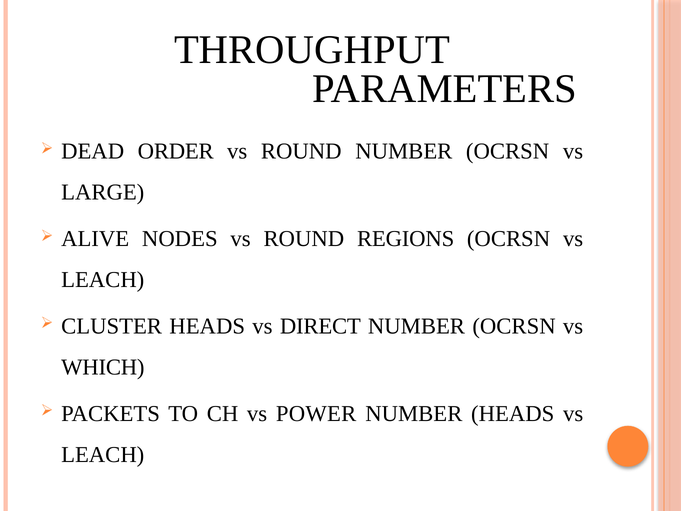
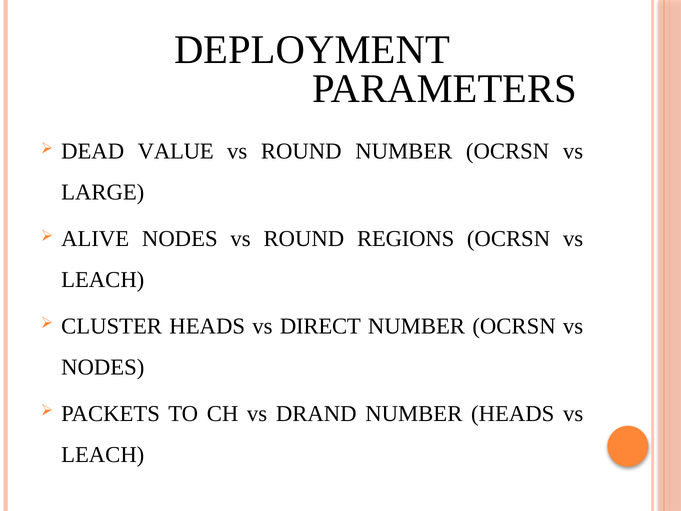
THROUGHPUT: THROUGHPUT -> DEPLOYMENT
ORDER: ORDER -> VALUE
WHICH at (103, 367): WHICH -> NODES
POWER: POWER -> DRAND
